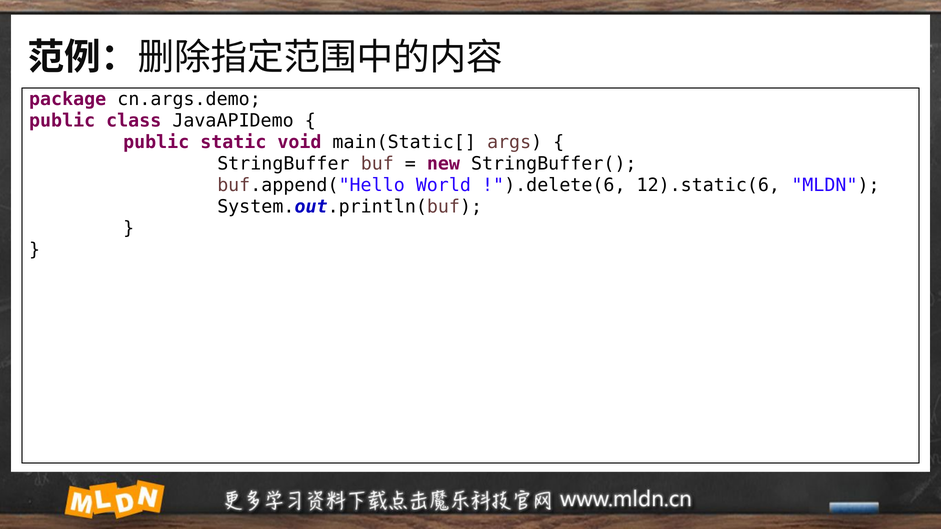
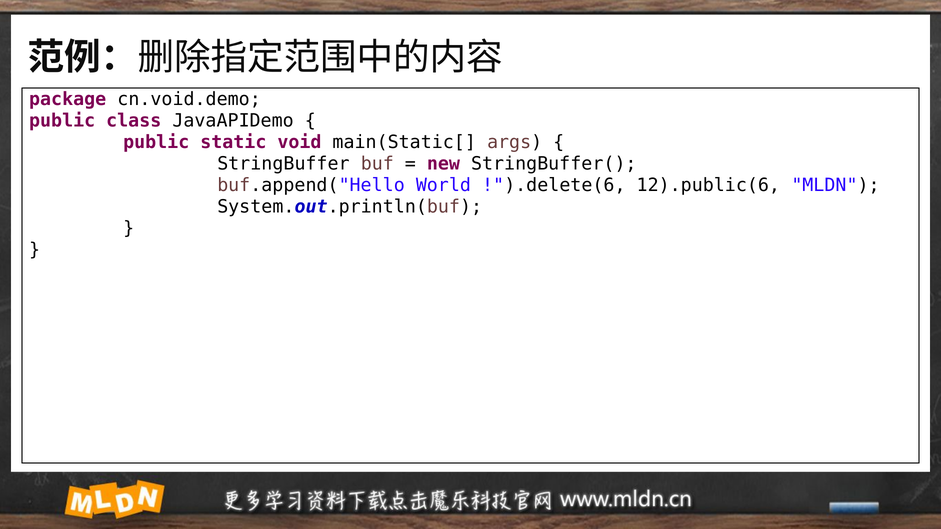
cn.args.demo: cn.args.demo -> cn.void.demo
12).static(6: 12).static(6 -> 12).public(6
